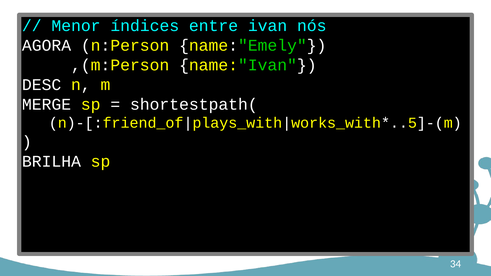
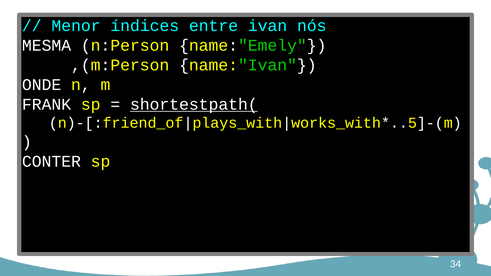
AGORA: AGORA -> MESMA
DESC: DESC -> ONDE
MERGE: MERGE -> FRANK
shortestpath( underline: none -> present
BRILHA: BRILHA -> CONTER
